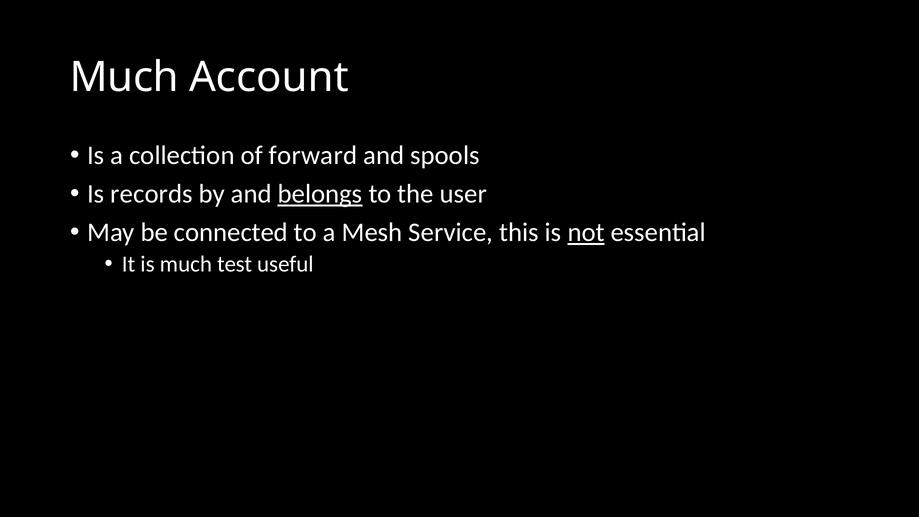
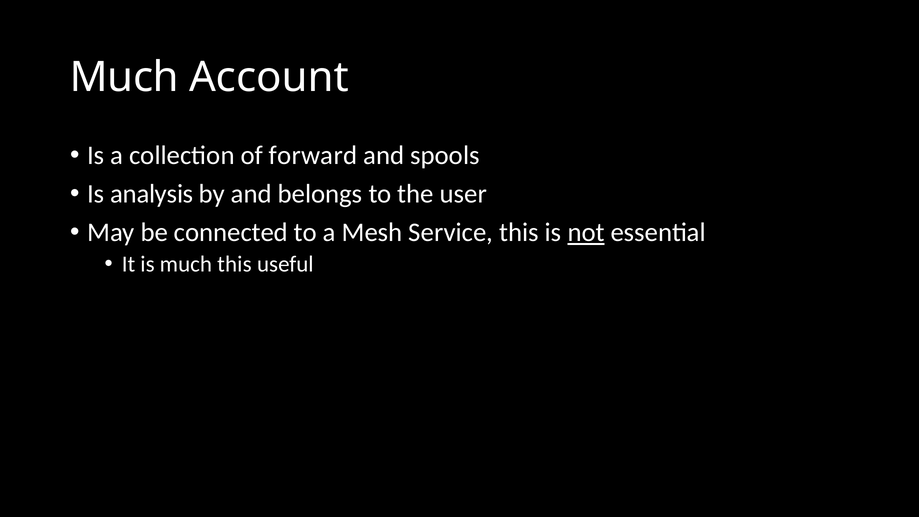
records: records -> analysis
belongs underline: present -> none
much test: test -> this
